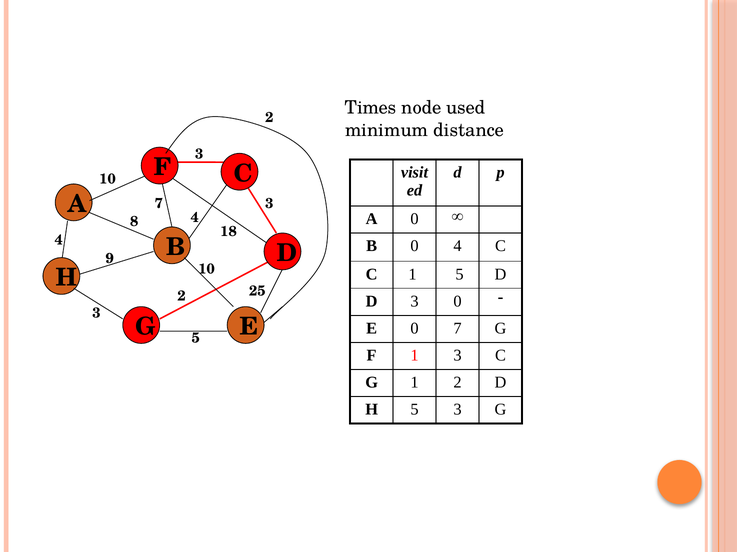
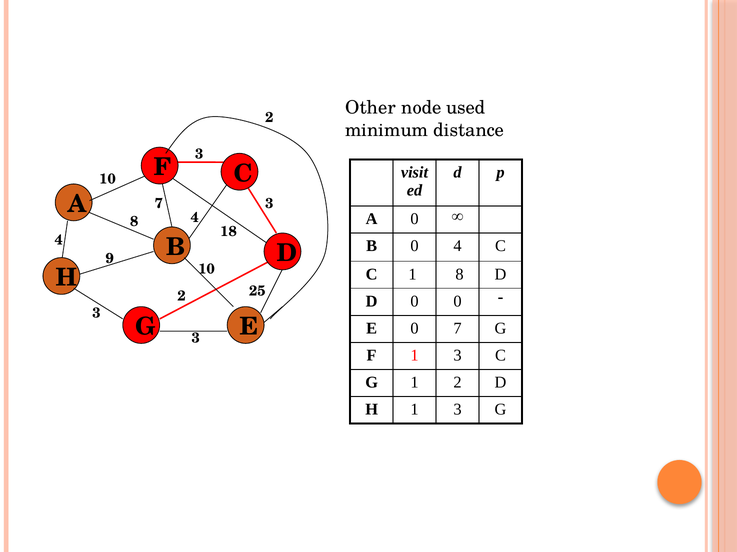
Times: Times -> Other
1 5: 5 -> 8
D 3: 3 -> 0
G 5: 5 -> 3
H 5: 5 -> 1
